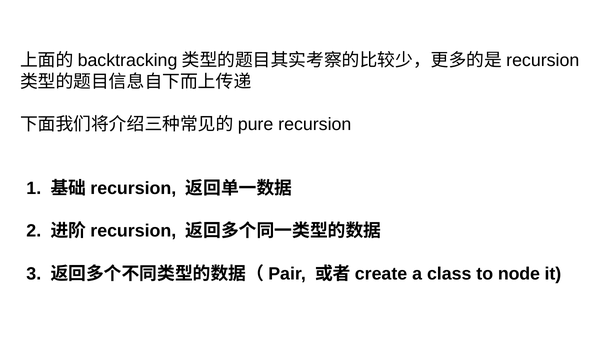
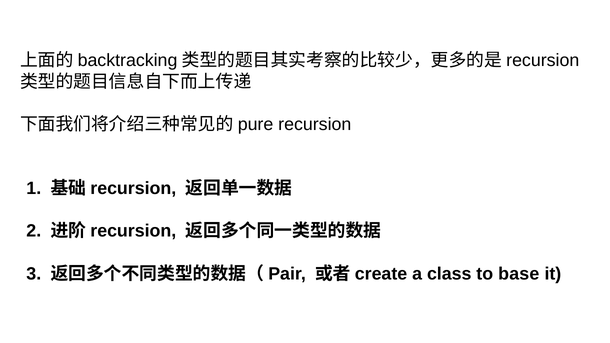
node: node -> base
